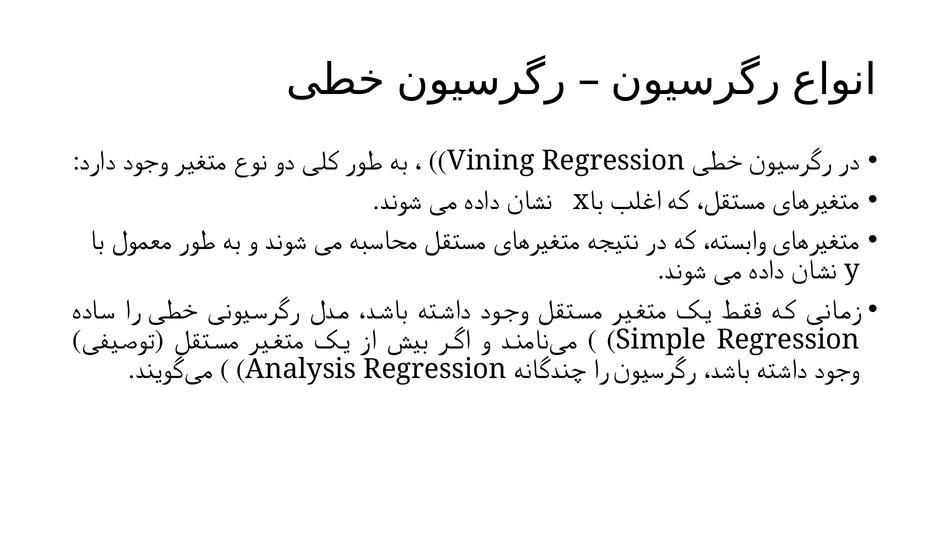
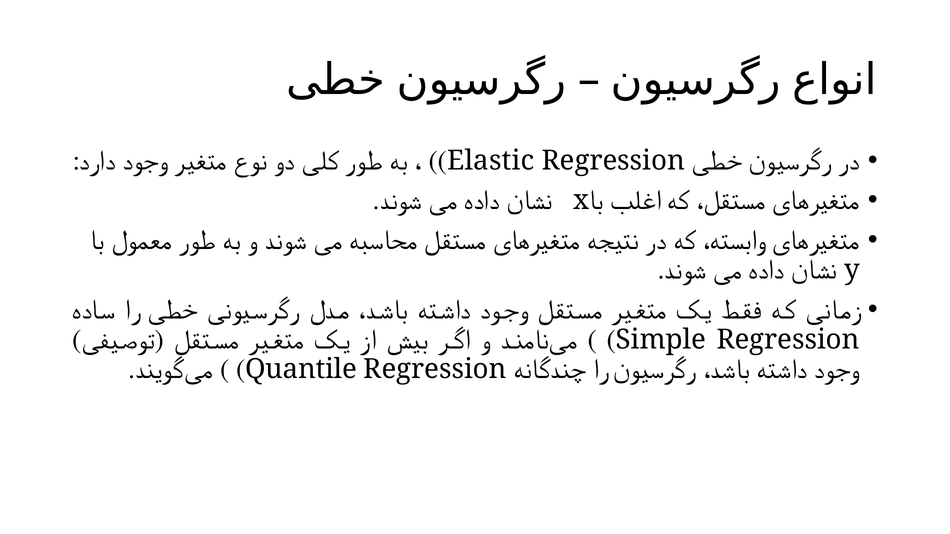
Vining: Vining -> Elastic
Analysis: Analysis -> Quantile
